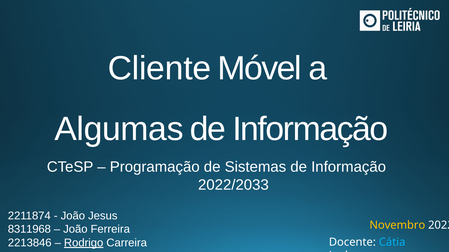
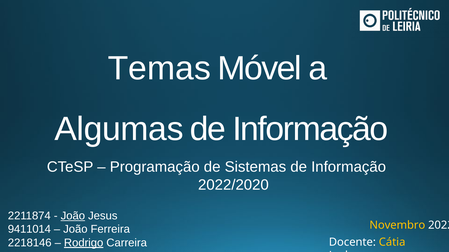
Cliente: Cliente -> Temas
2022/2033: 2022/2033 -> 2022/2020
João at (73, 216) underline: none -> present
8311968: 8311968 -> 9411014
2213846: 2213846 -> 2218146
Cátia colour: light blue -> yellow
